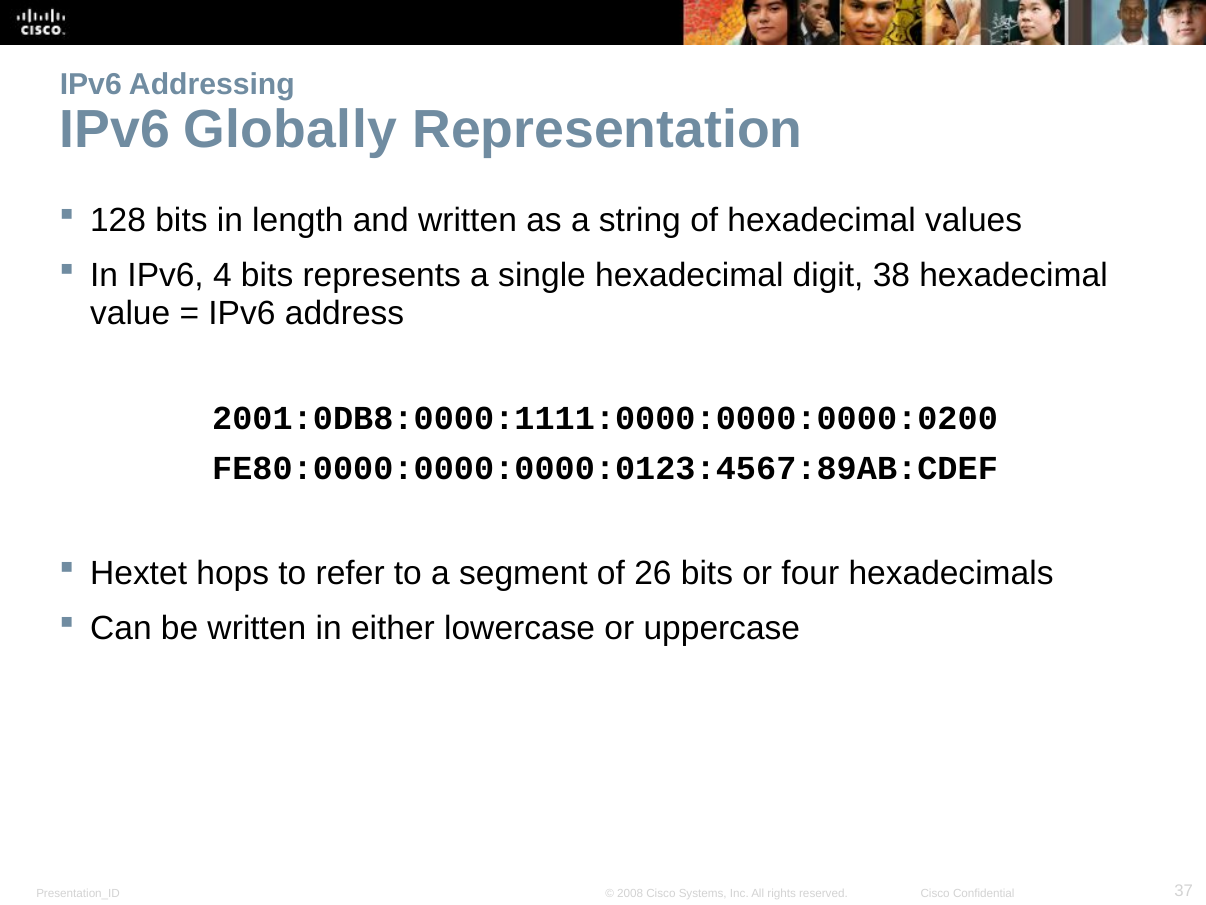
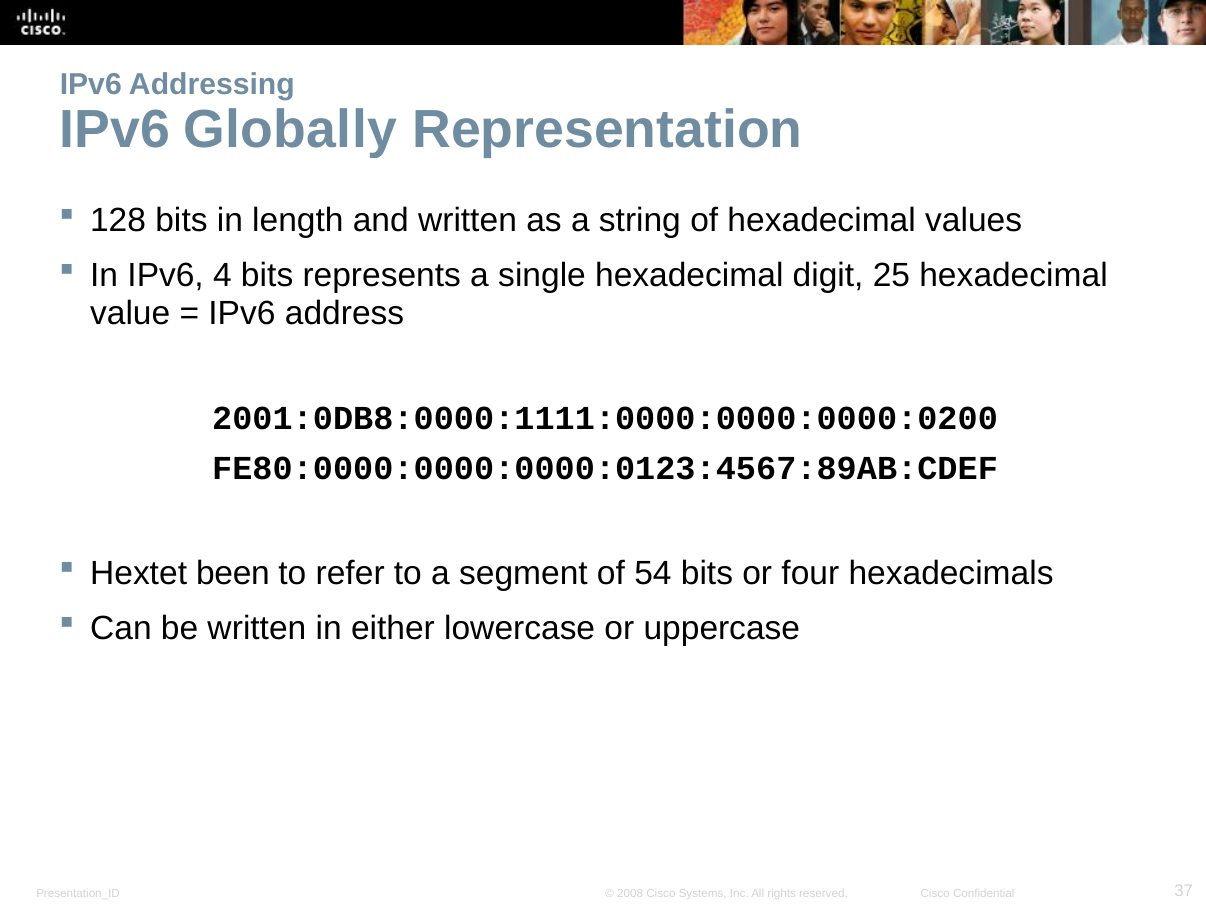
38: 38 -> 25
hops: hops -> been
26: 26 -> 54
